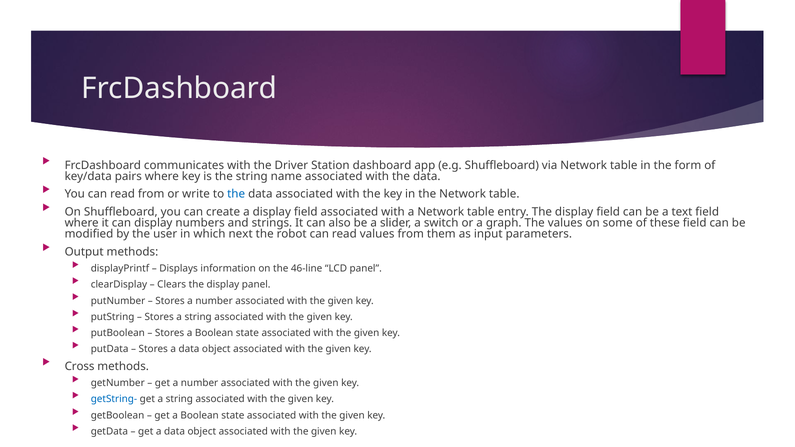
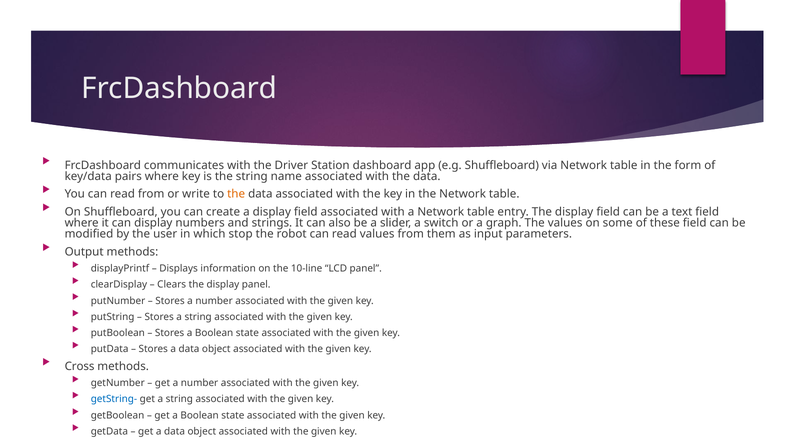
the at (236, 194) colour: blue -> orange
next: next -> stop
46-line: 46-line -> 10-line
